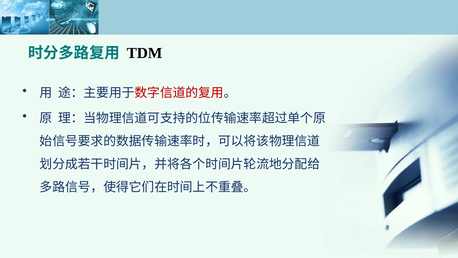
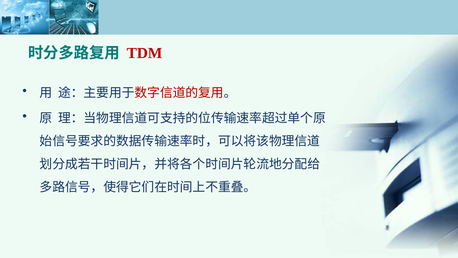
TDM colour: black -> red
